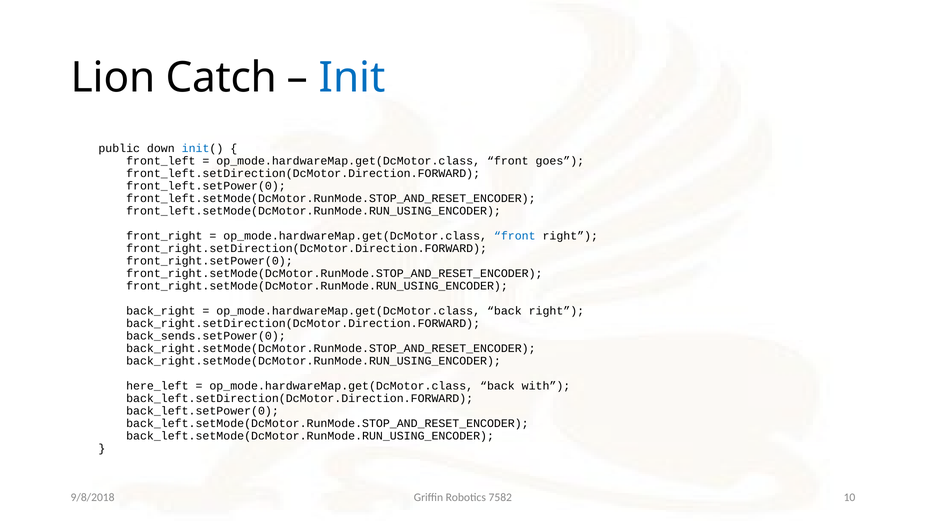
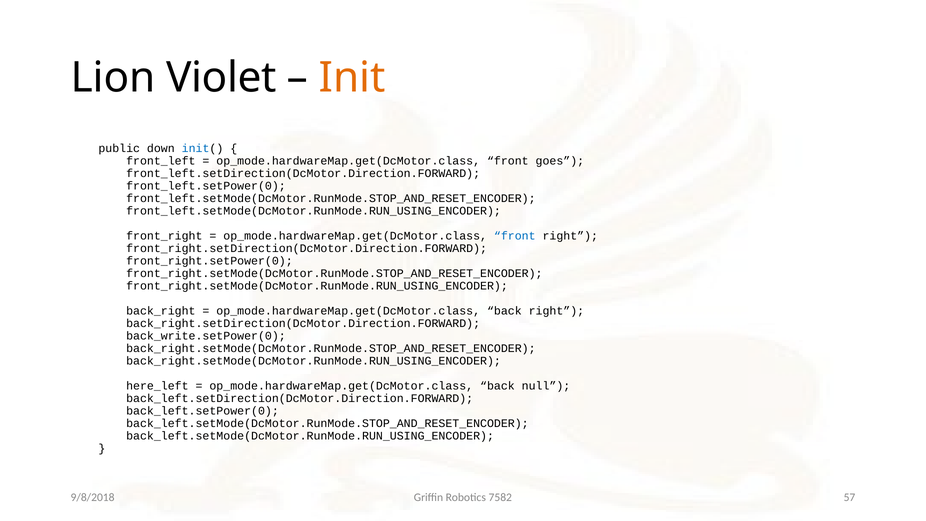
Catch: Catch -> Violet
Init colour: blue -> orange
back_sends.setPower(0: back_sends.setPower(0 -> back_write.setPower(0
with: with -> null
10: 10 -> 57
